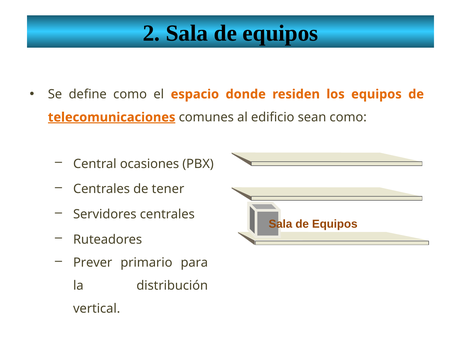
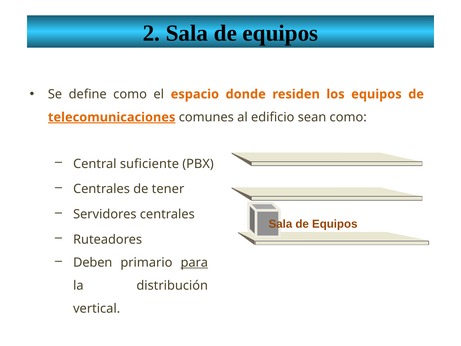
ocasiones: ocasiones -> suficiente
Prever: Prever -> Deben
para underline: none -> present
